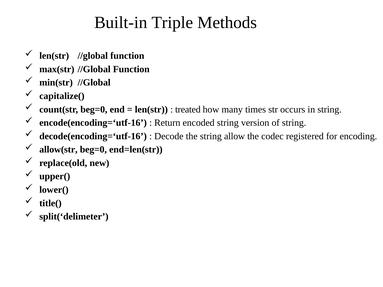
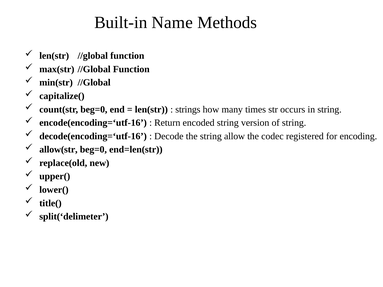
Triple: Triple -> Name
treated: treated -> strings
